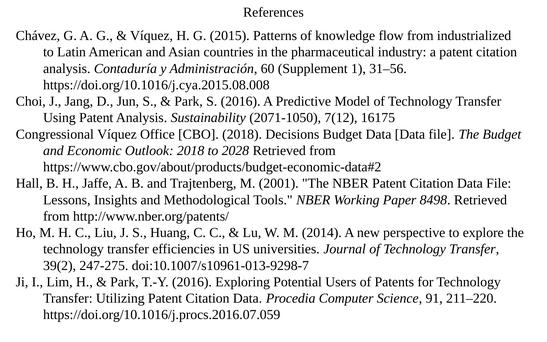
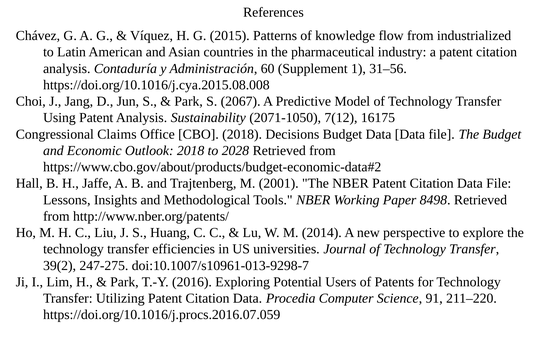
S 2016: 2016 -> 2067
Congressional Víquez: Víquez -> Claims
